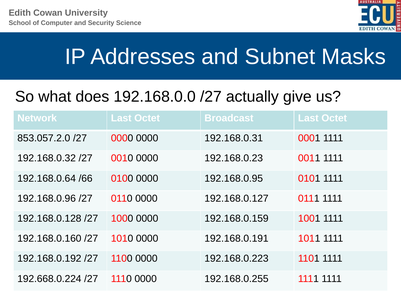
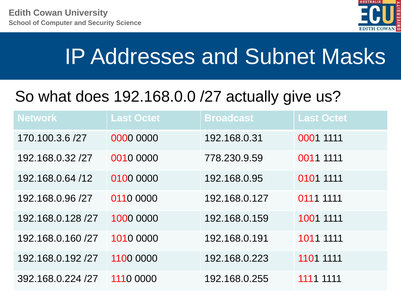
853.057.2.0: 853.057.2.0 -> 170.100.3.6
192.168.0.23: 192.168.0.23 -> 778.230.9.59
/66: /66 -> /12
192.668.0.224: 192.668.0.224 -> 392.168.0.224
